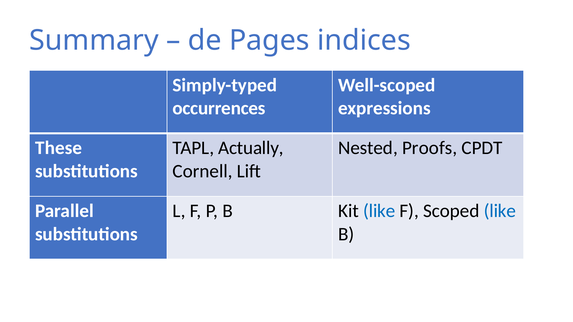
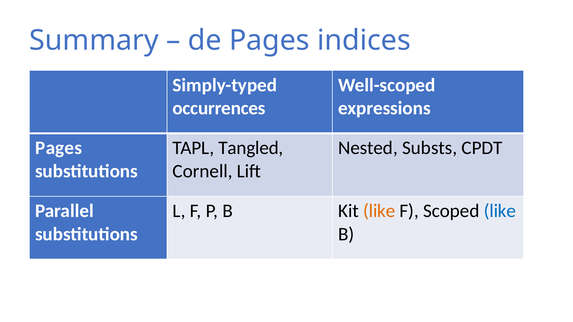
These at (59, 148): These -> Pages
Actually: Actually -> Tangled
Proofs: Proofs -> Substs
like at (379, 211) colour: blue -> orange
